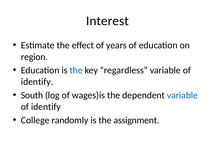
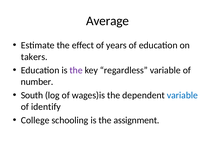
Interest: Interest -> Average
region: region -> takers
the at (76, 70) colour: blue -> purple
identify at (37, 81): identify -> number
randomly: randomly -> schooling
